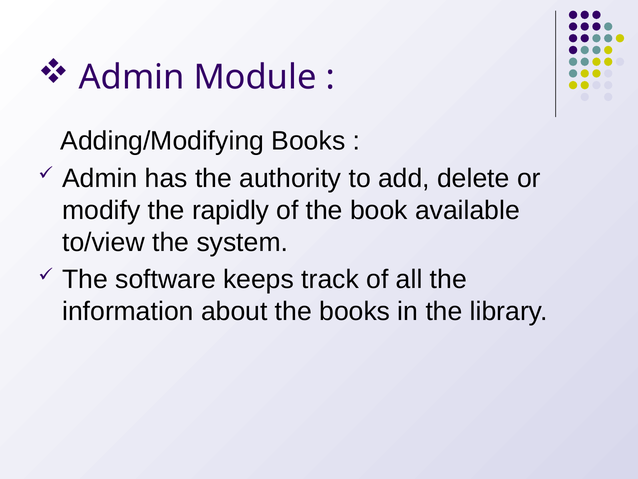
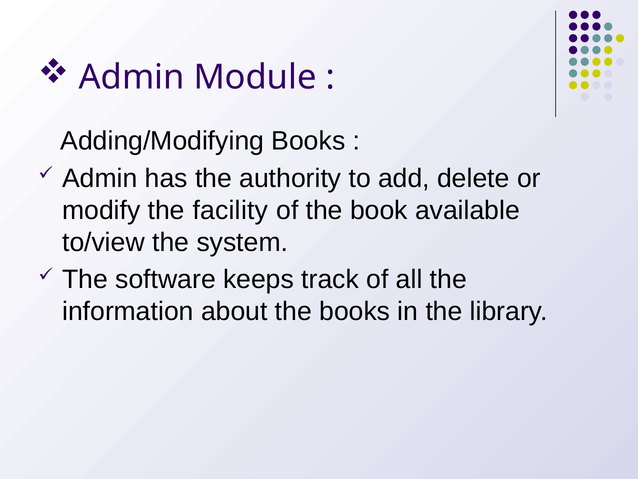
rapidly: rapidly -> facility
